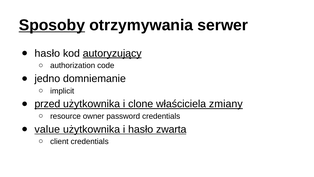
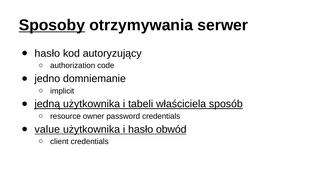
autoryzujący underline: present -> none
przed: przed -> jedną
clone: clone -> tabeli
zmiany: zmiany -> sposób
zwarta: zwarta -> obwód
